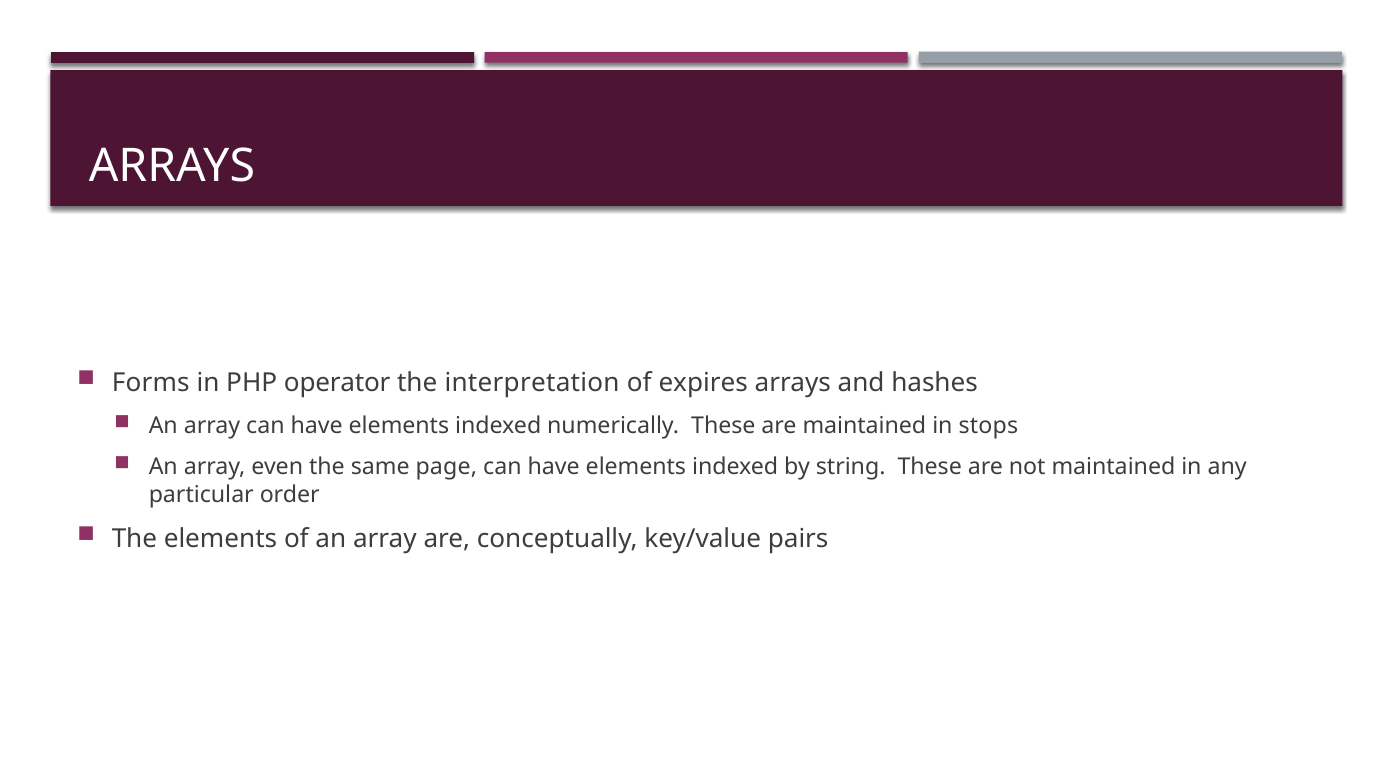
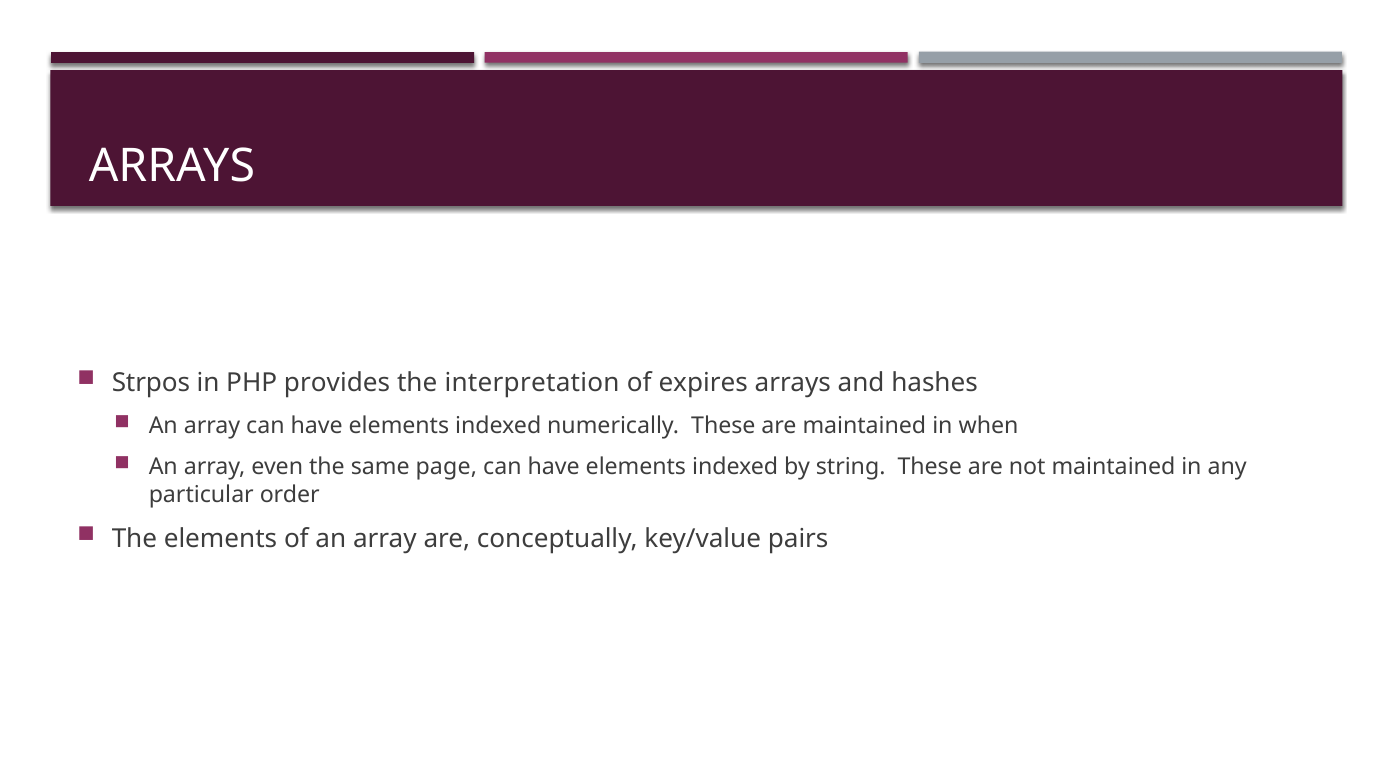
Forms: Forms -> Strpos
operator: operator -> provides
stops: stops -> when
